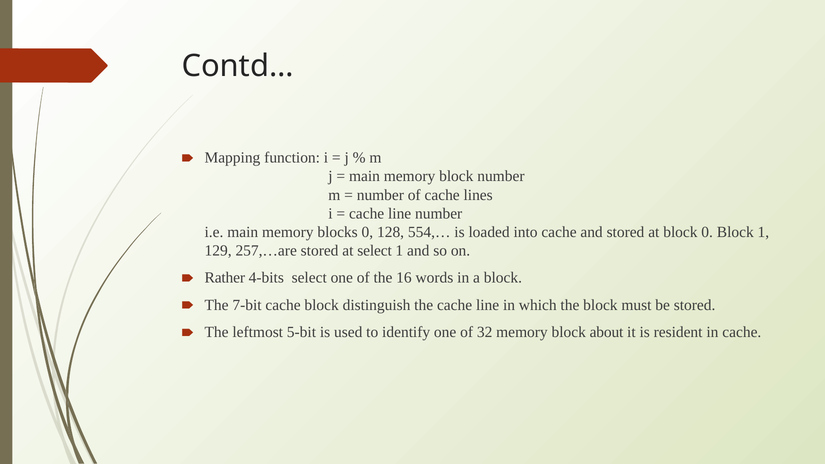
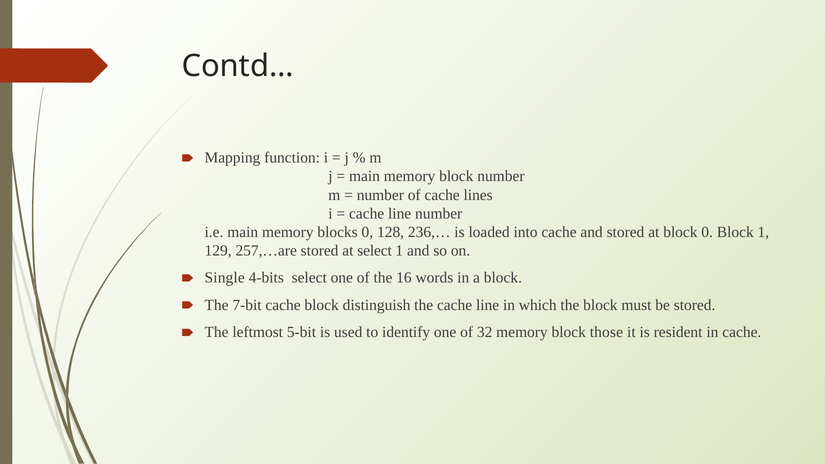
554,…: 554,… -> 236,…
Rather: Rather -> Single
about: about -> those
